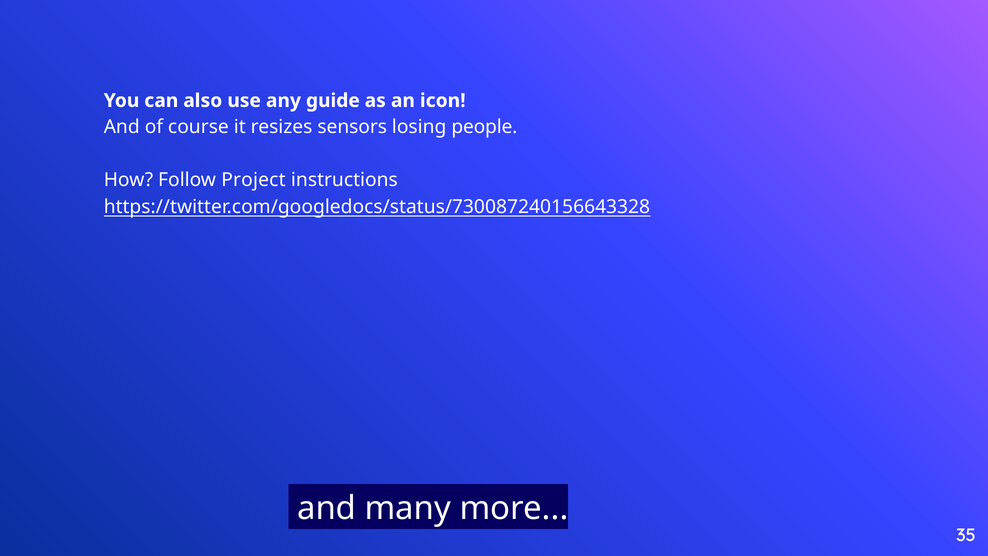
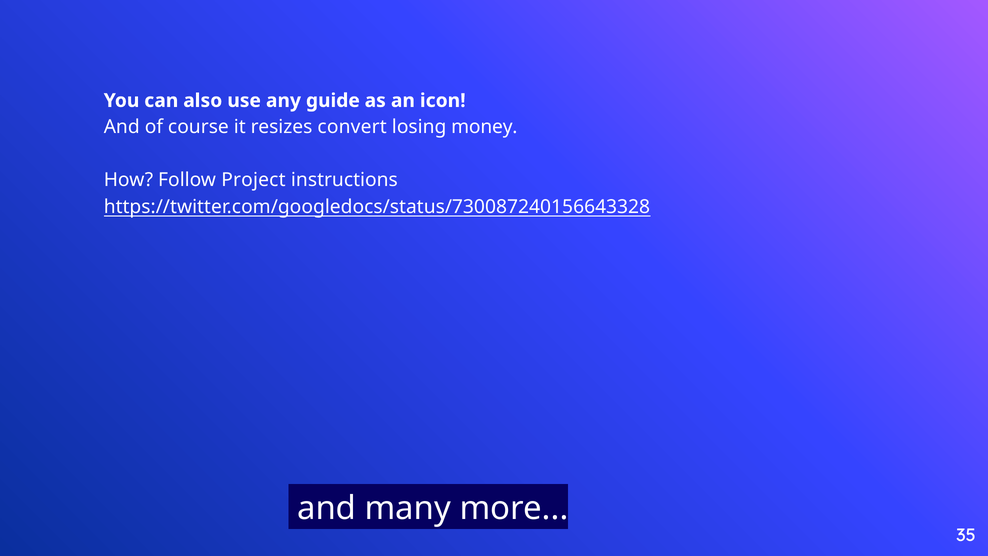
sensors: sensors -> convert
people: people -> money
